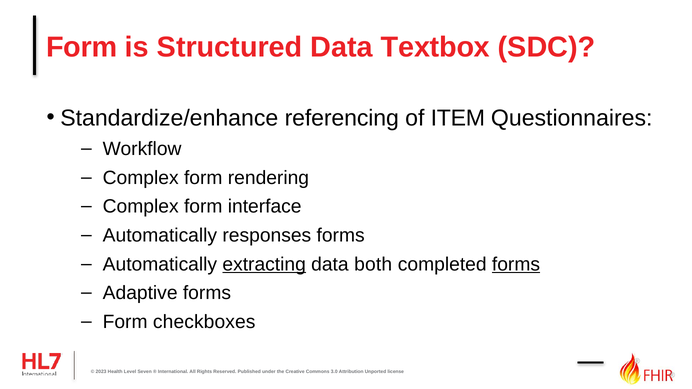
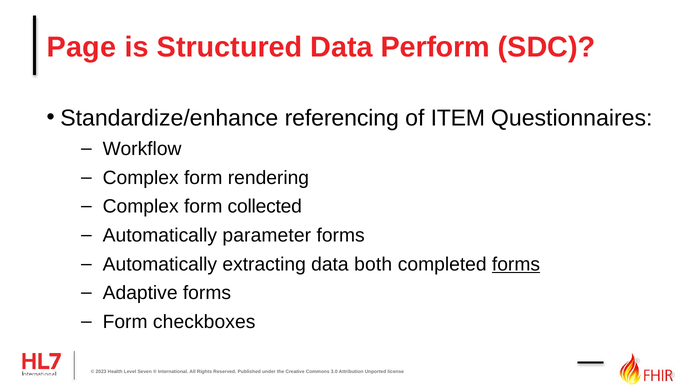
Form at (82, 47): Form -> Page
Textbox: Textbox -> Perform
interface: interface -> collected
responses: responses -> parameter
extracting underline: present -> none
